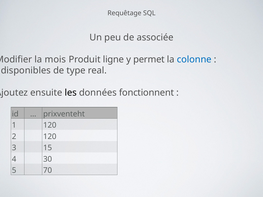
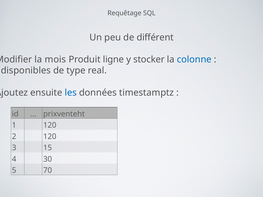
associée: associée -> différent
permet: permet -> stocker
les colour: black -> blue
fonctionnent: fonctionnent -> timestamptz
